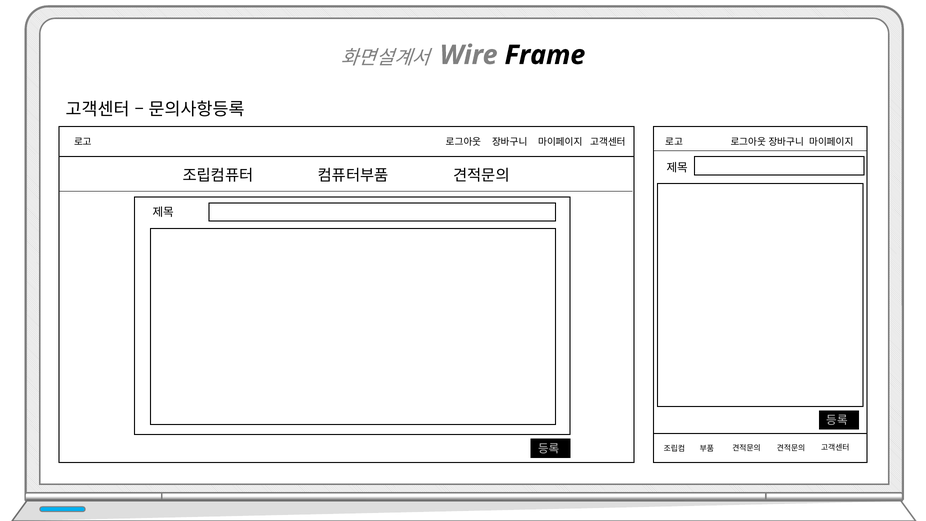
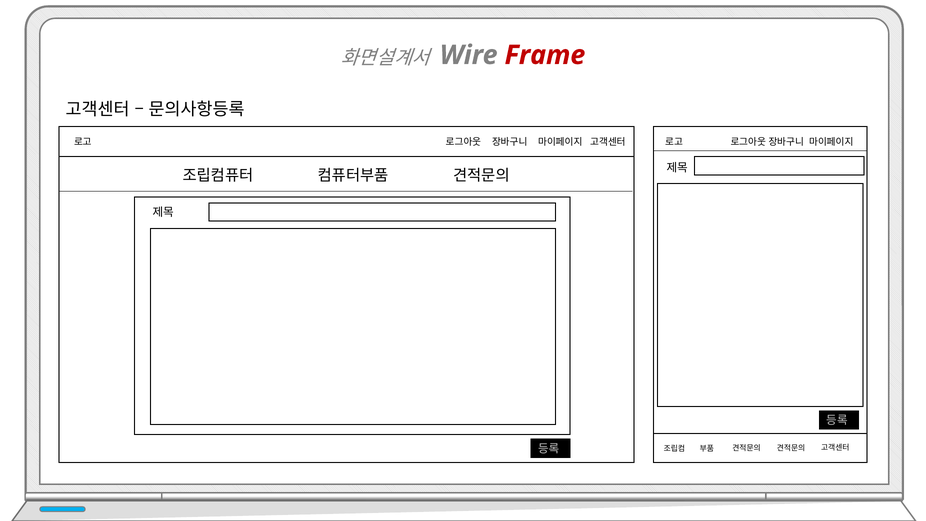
Frame colour: black -> red
